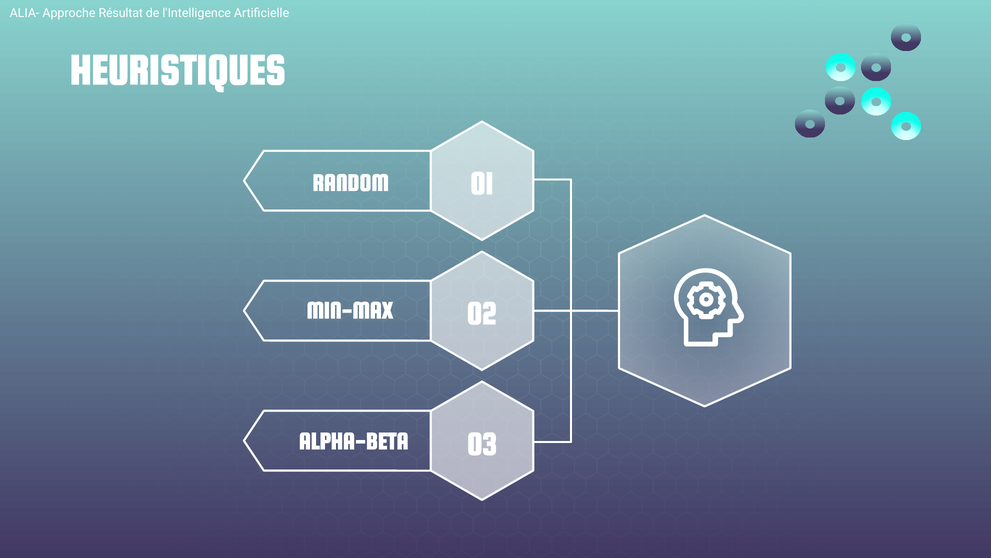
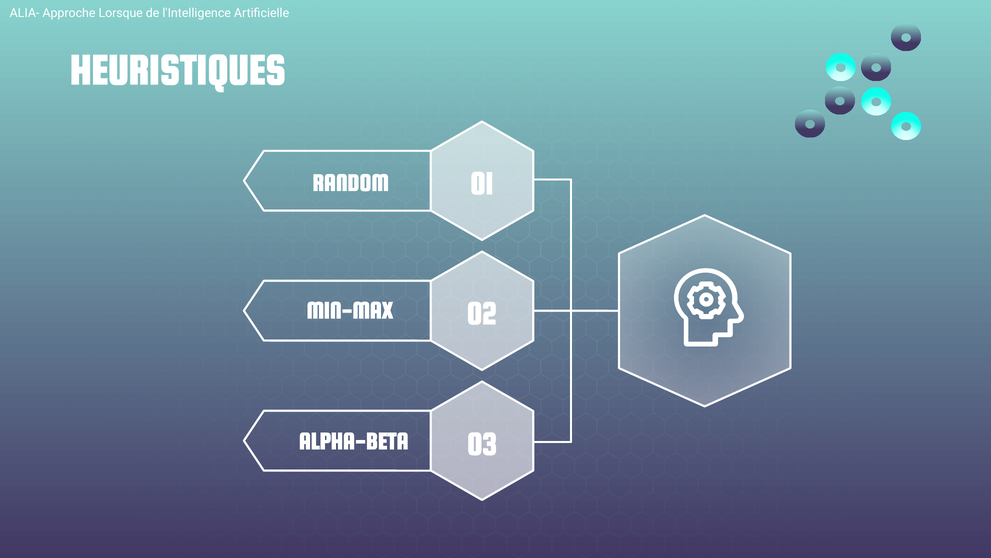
Résultat: Résultat -> Lorsque
